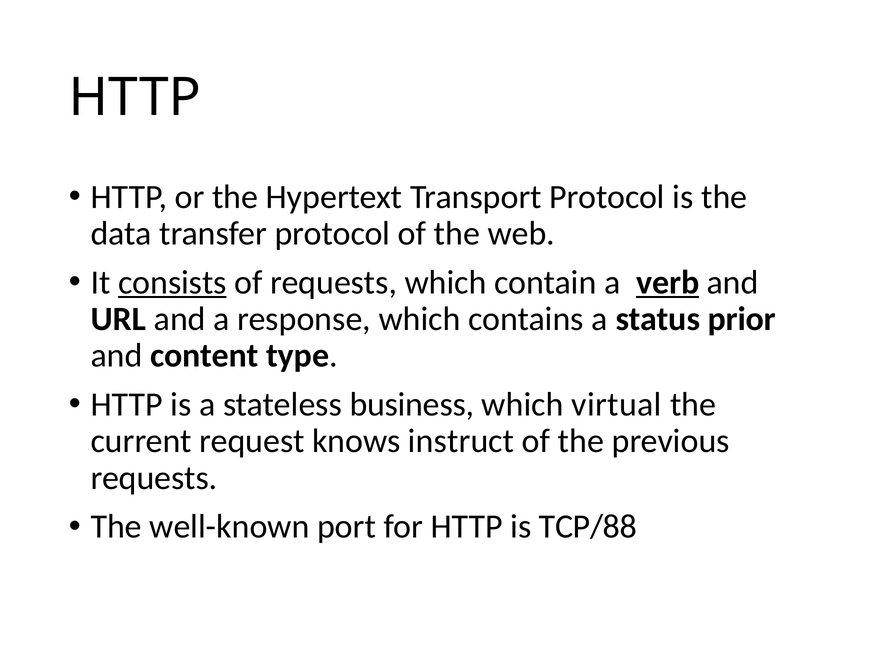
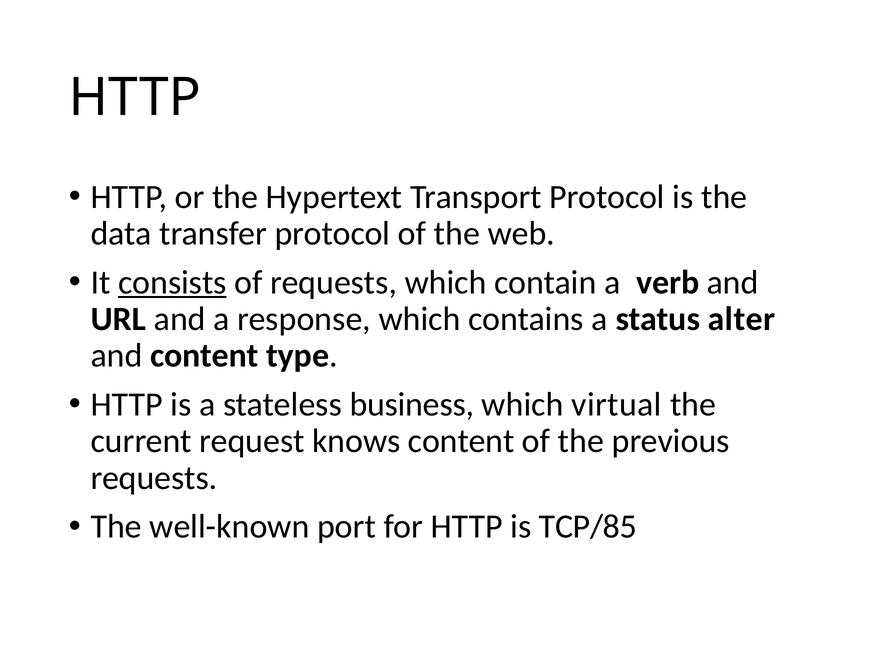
verb underline: present -> none
prior: prior -> alter
knows instruct: instruct -> content
TCP/88: TCP/88 -> TCP/85
